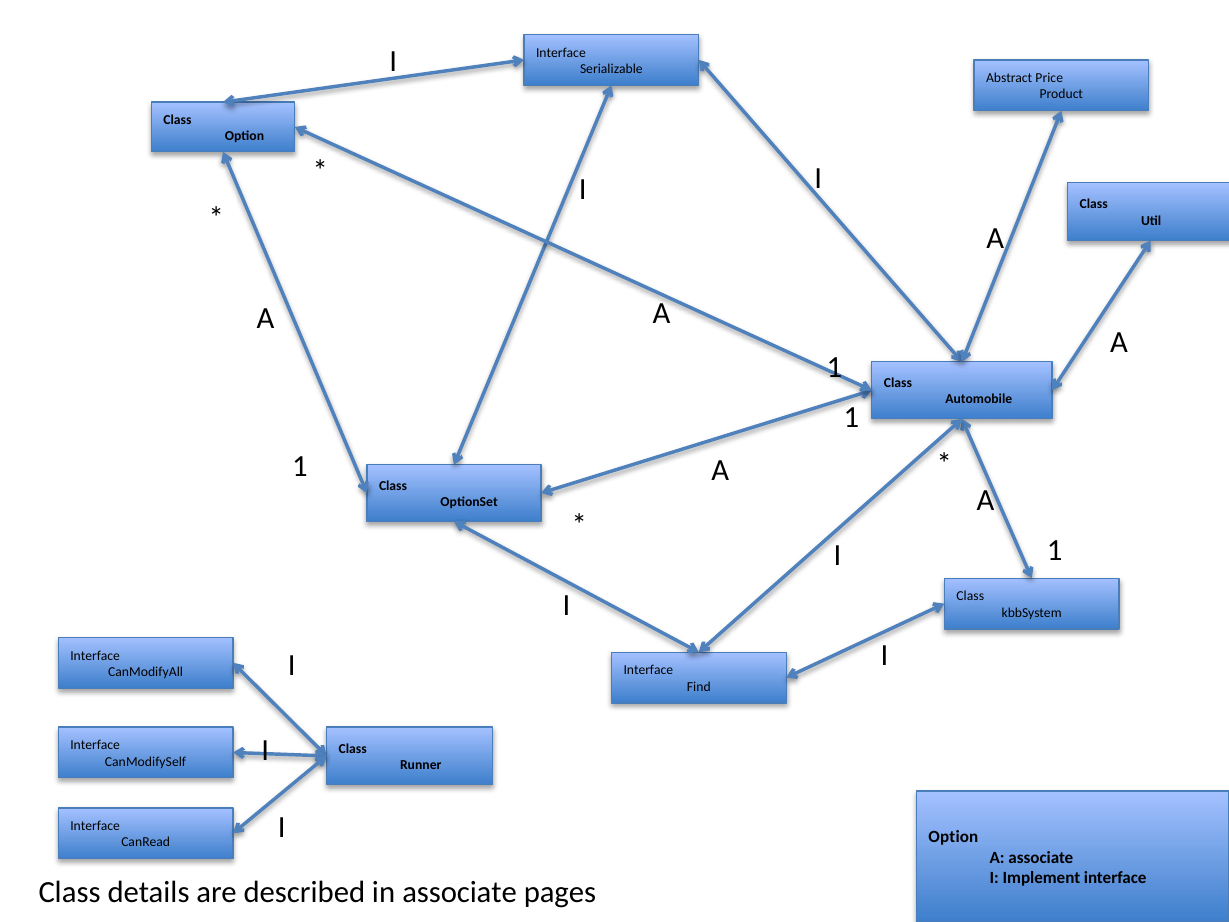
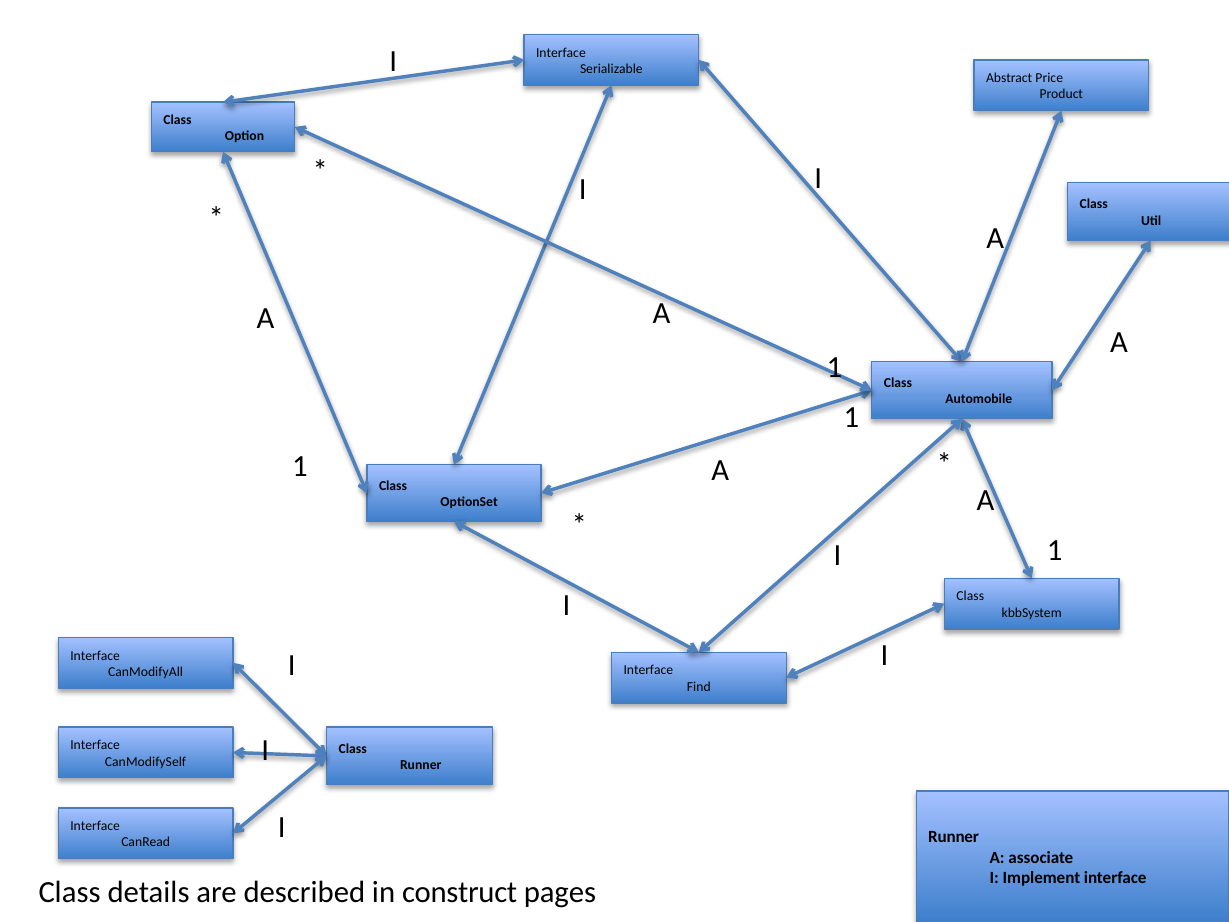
Option at (953, 837): Option -> Runner
in associate: associate -> construct
